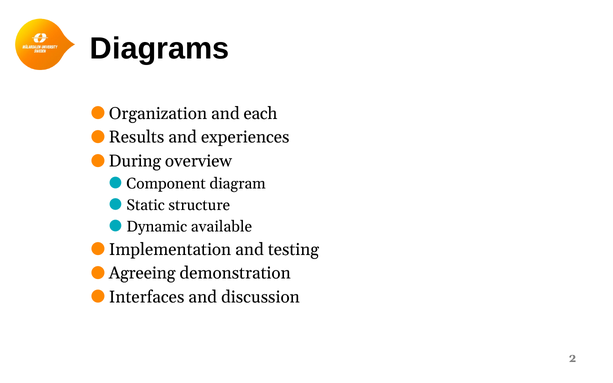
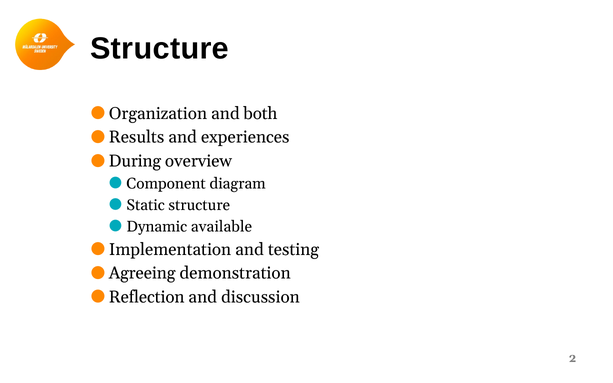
Diagrams at (160, 49): Diagrams -> Structure
each: each -> both
Interfaces: Interfaces -> Reflection
